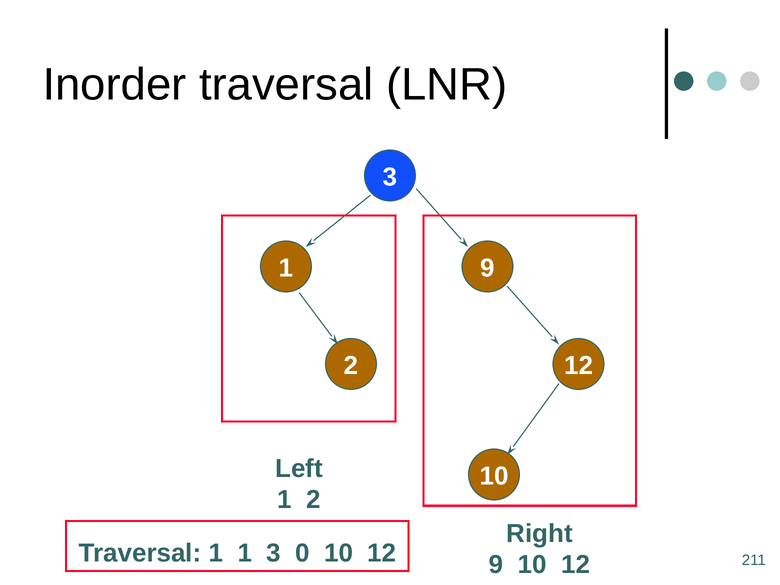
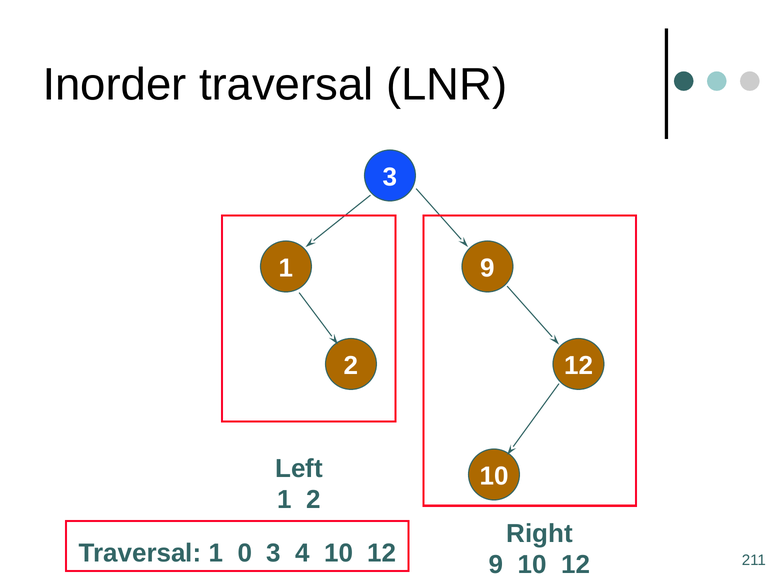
1 1: 1 -> 0
0: 0 -> 4
